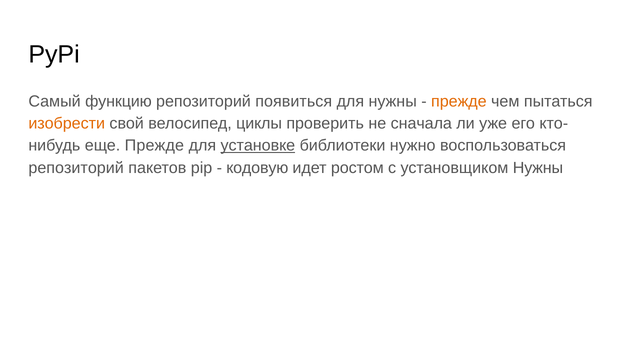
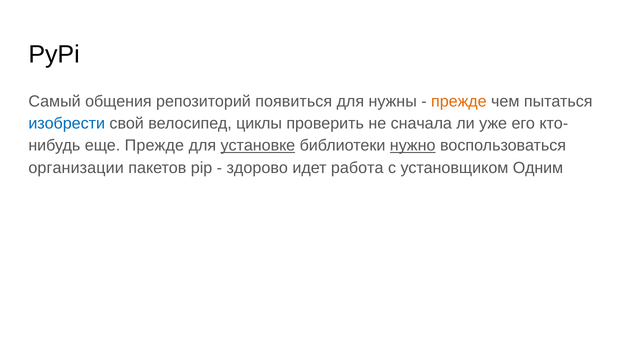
функцию: функцию -> общения
изобрести colour: orange -> blue
нужно underline: none -> present
репозиторий at (76, 168): репозиторий -> организации
кодовую: кодовую -> здорово
ростом: ростом -> работа
установщиком Нужны: Нужны -> Одним
